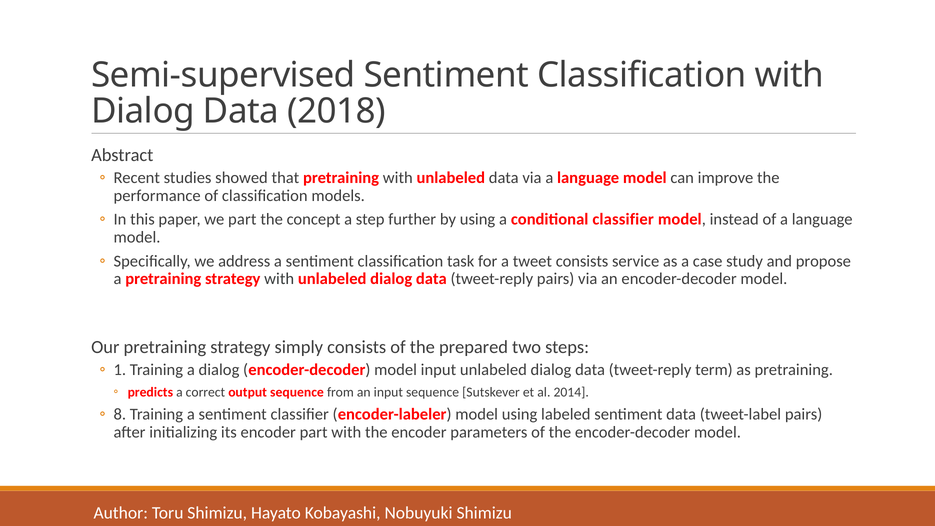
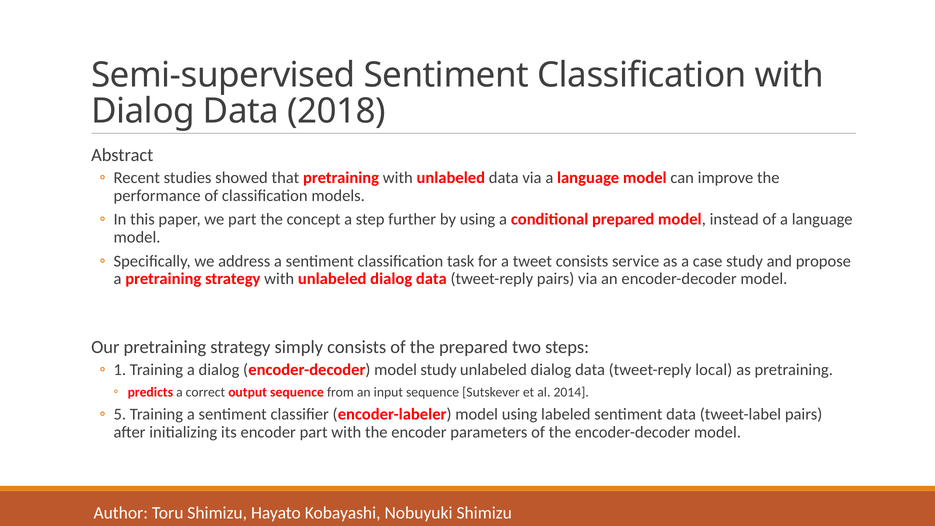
conditional classifier: classifier -> prepared
model input: input -> study
term: term -> local
8: 8 -> 5
